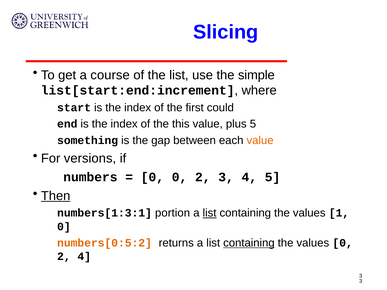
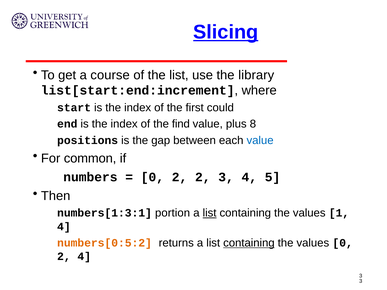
Slicing underline: none -> present
simple: simple -> library
this: this -> find
plus 5: 5 -> 8
something: something -> positions
value at (260, 140) colour: orange -> blue
versions: versions -> common
0 at (180, 177): 0 -> 2
Then underline: present -> none
0 at (64, 227): 0 -> 4
